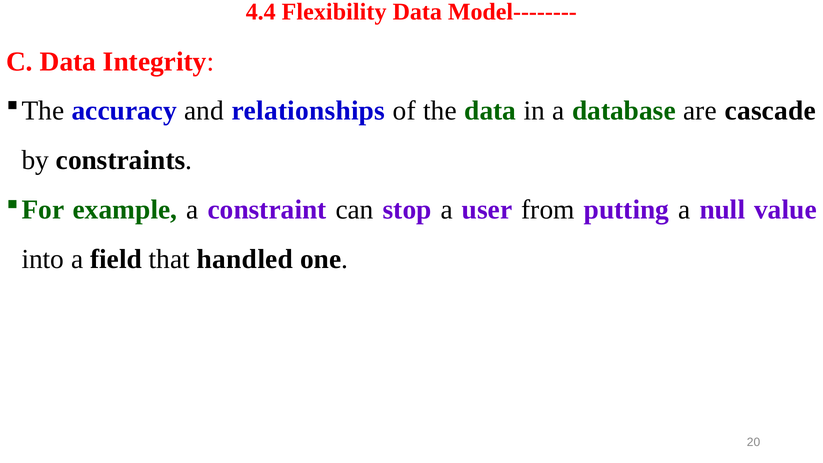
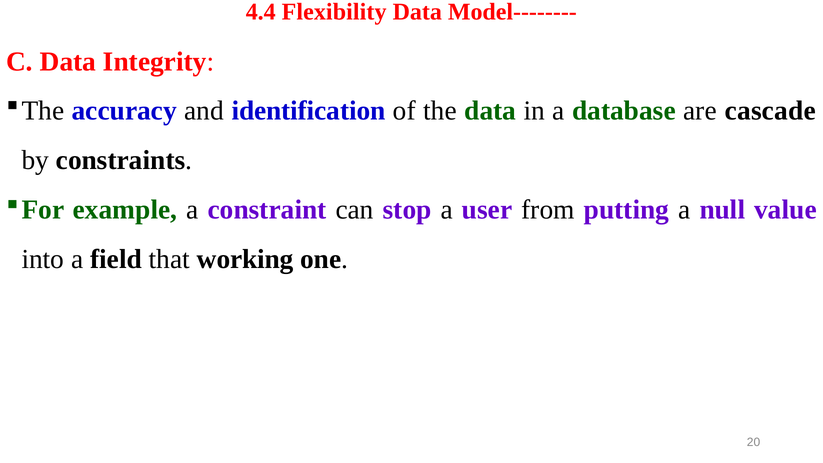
relationships: relationships -> identification
handled: handled -> working
